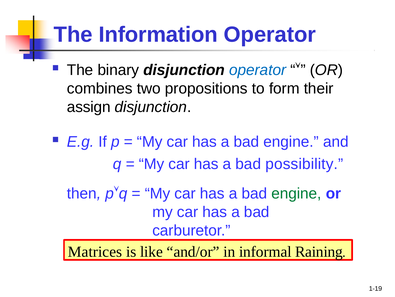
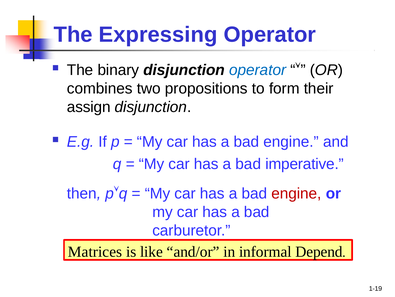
Information: Information -> Expressing
possibility: possibility -> imperative
engine at (296, 193) colour: green -> red
Raining: Raining -> Depend
